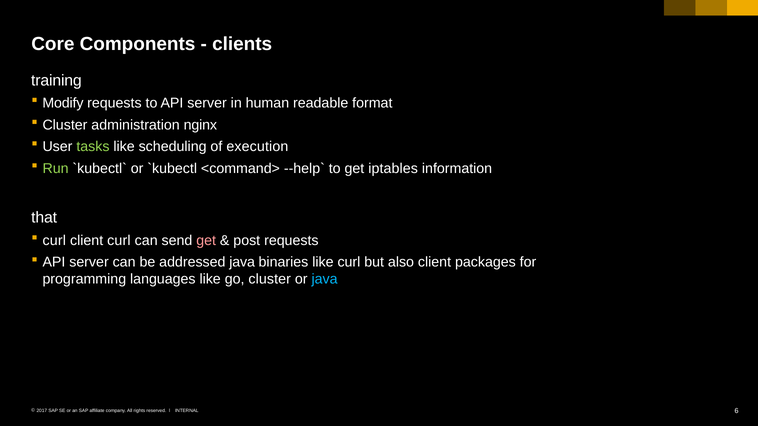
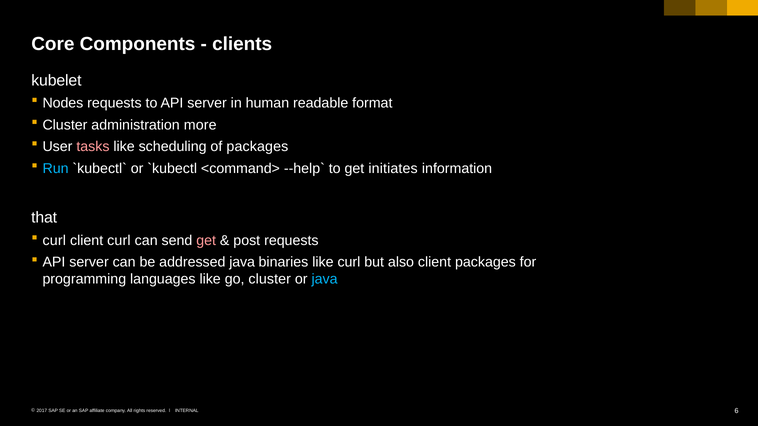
training: training -> kubelet
Modify: Modify -> Nodes
nginx: nginx -> more
tasks colour: light green -> pink
of execution: execution -> packages
Run colour: light green -> light blue
iptables: iptables -> initiates
